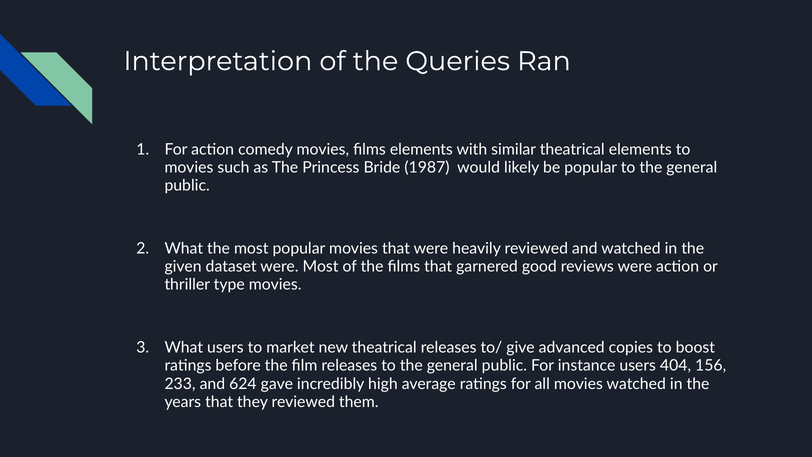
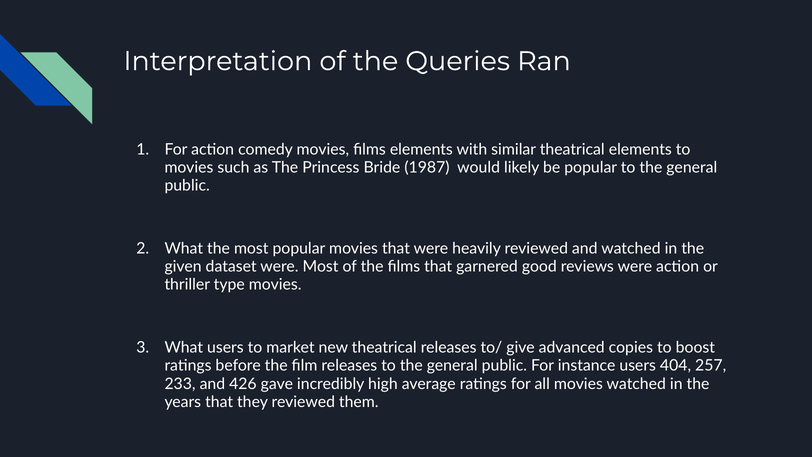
156: 156 -> 257
624: 624 -> 426
